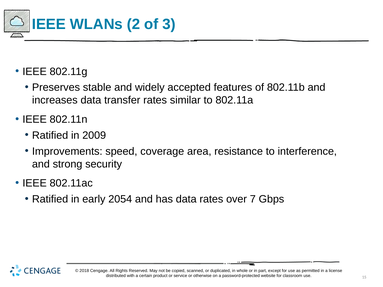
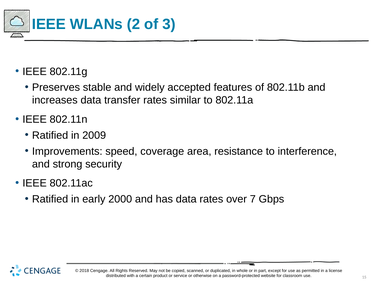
2054: 2054 -> 2000
